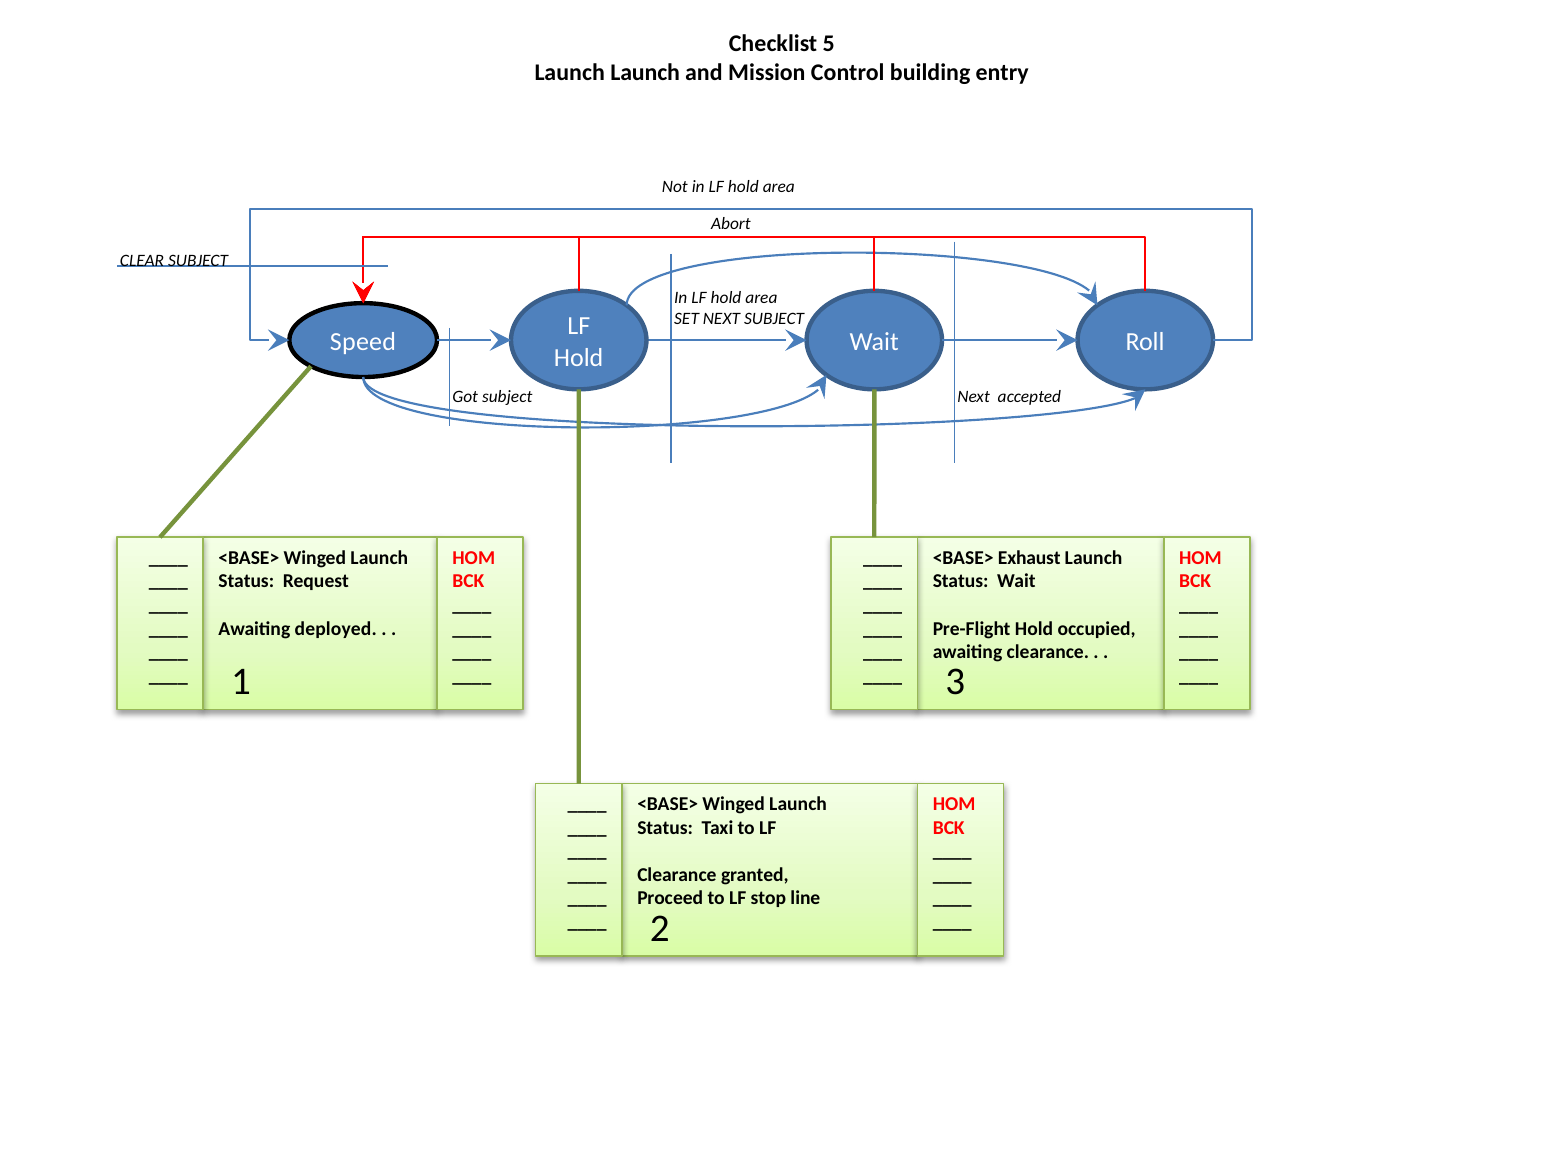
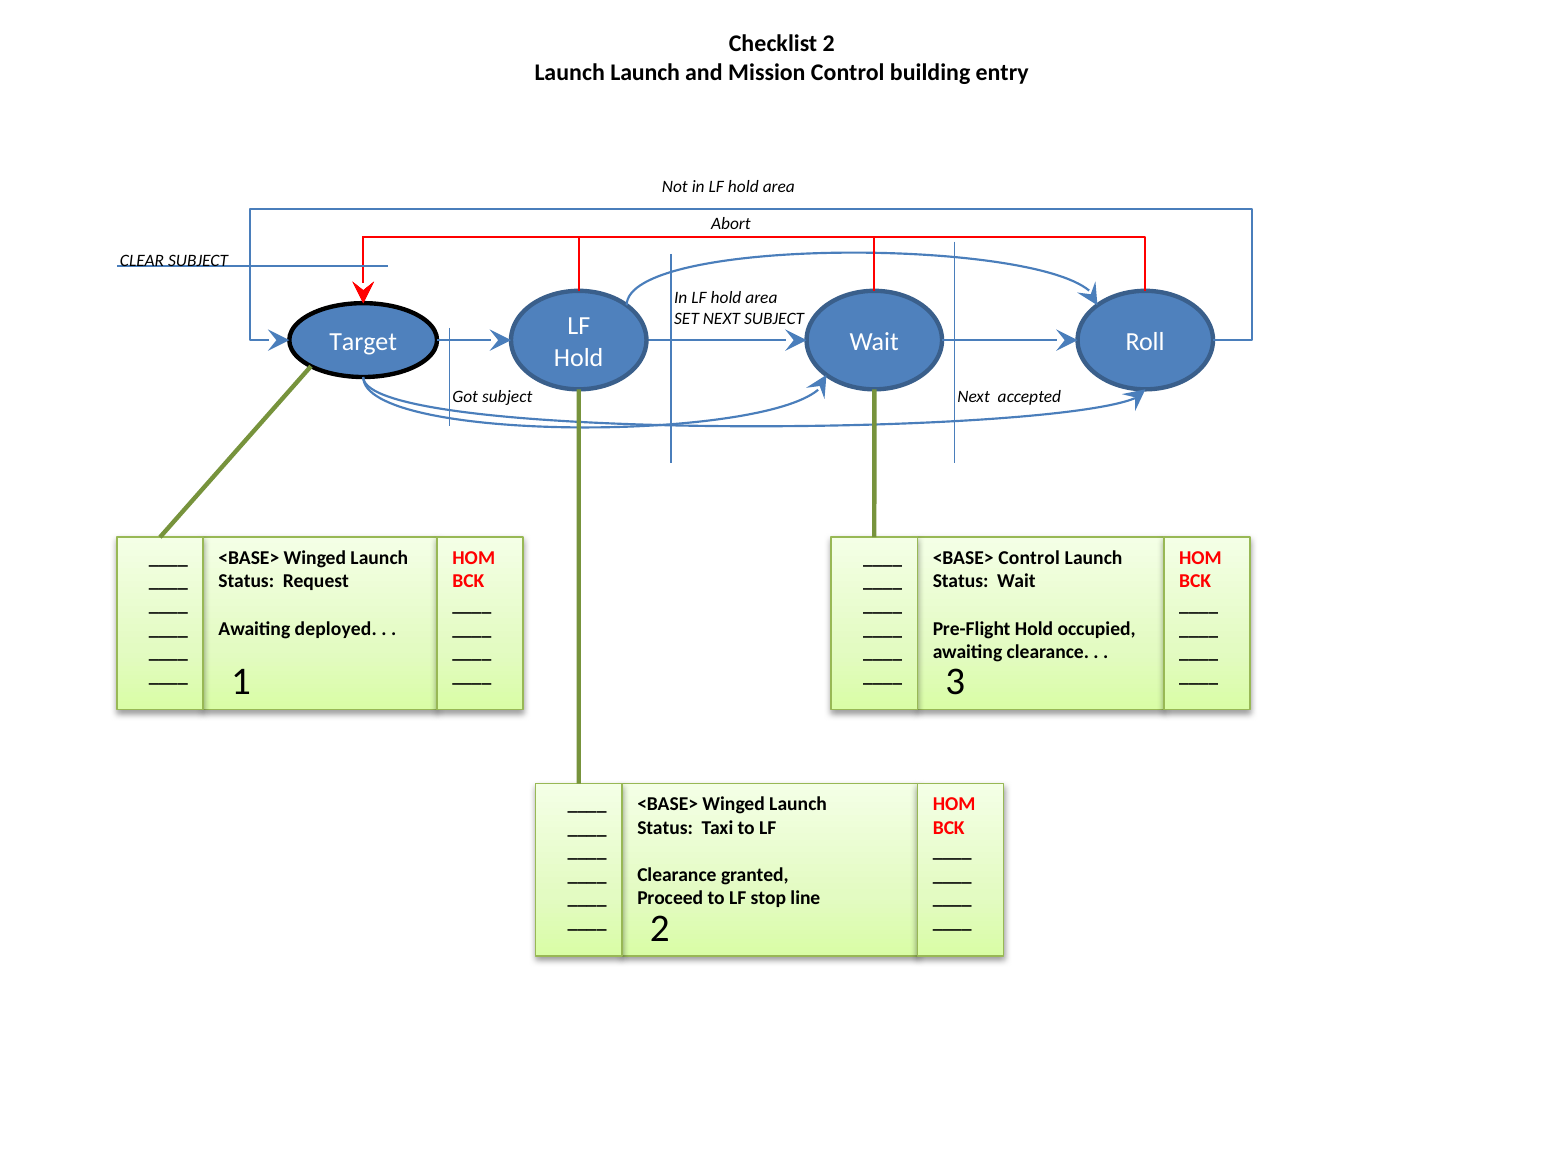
Checklist 5: 5 -> 2
Speed: Speed -> Target
<BASE> Exhaust: Exhaust -> Control
